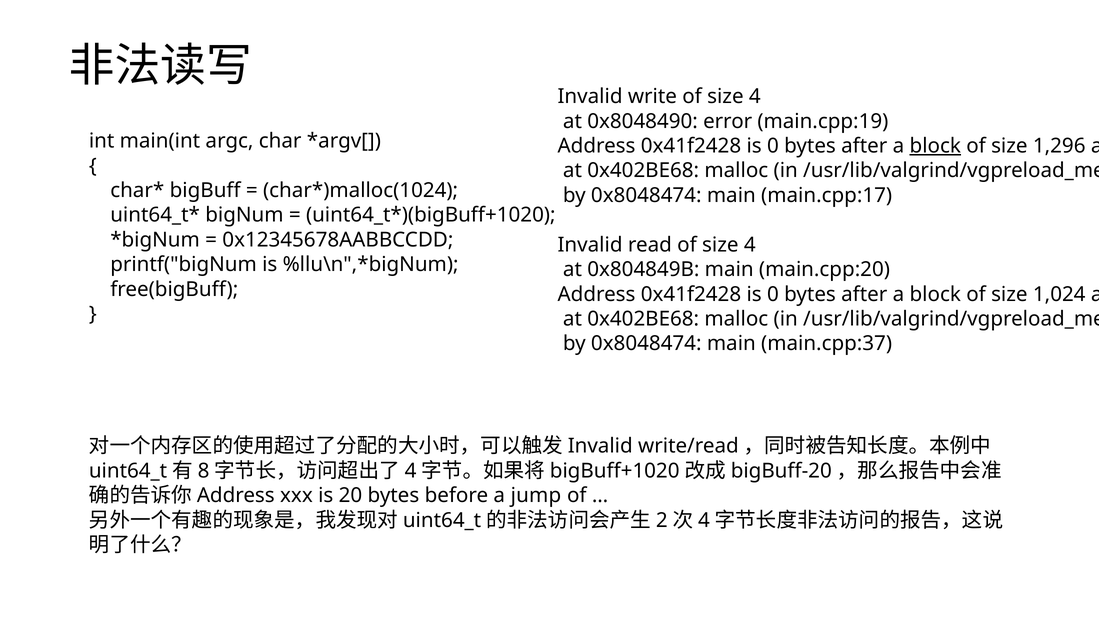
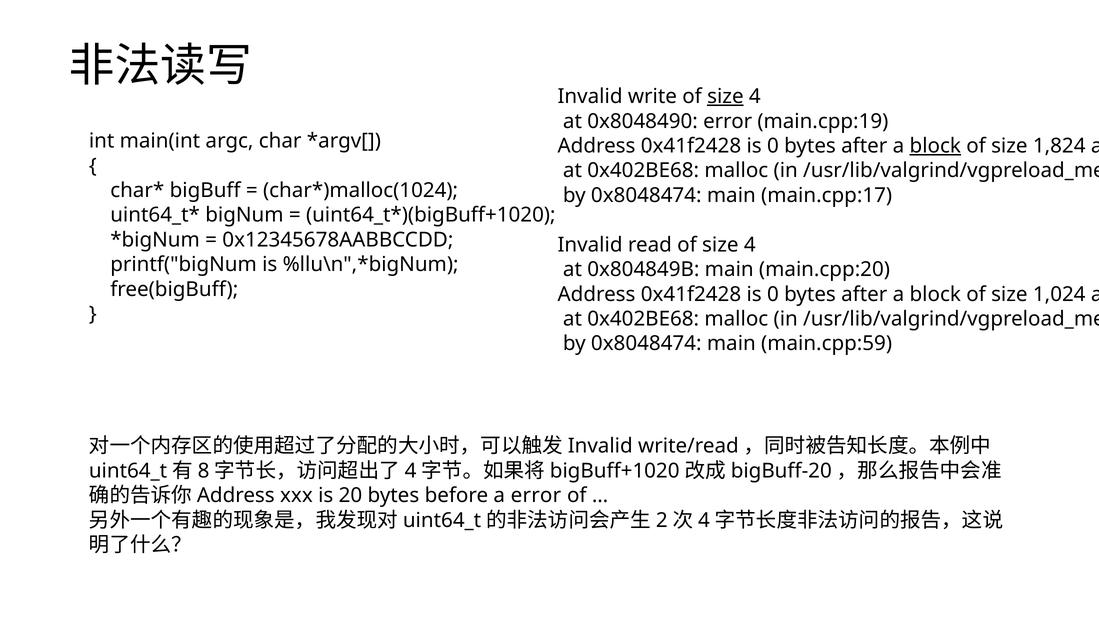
size at (725, 97) underline: none -> present
1,296: 1,296 -> 1,824
main.cpp:37: main.cpp:37 -> main.cpp:59
a jump: jump -> error
